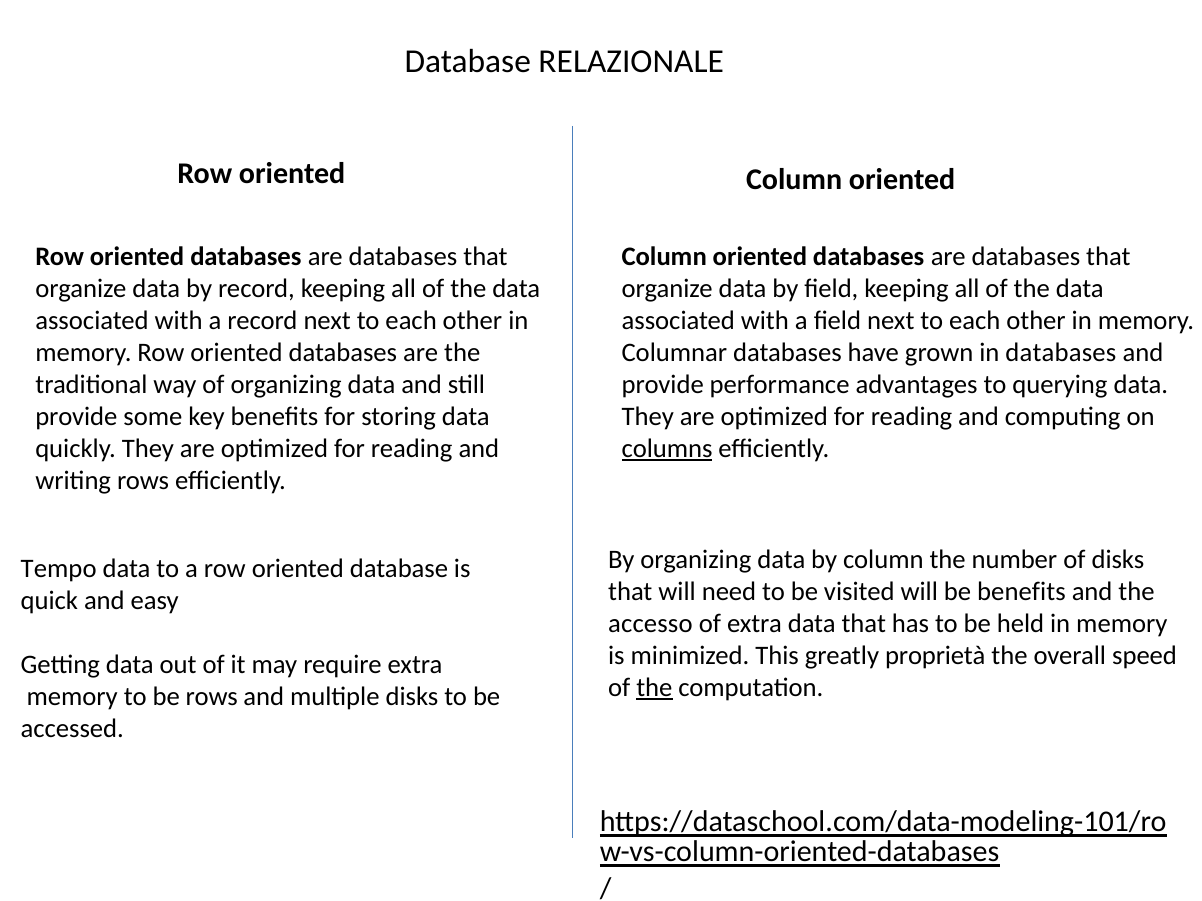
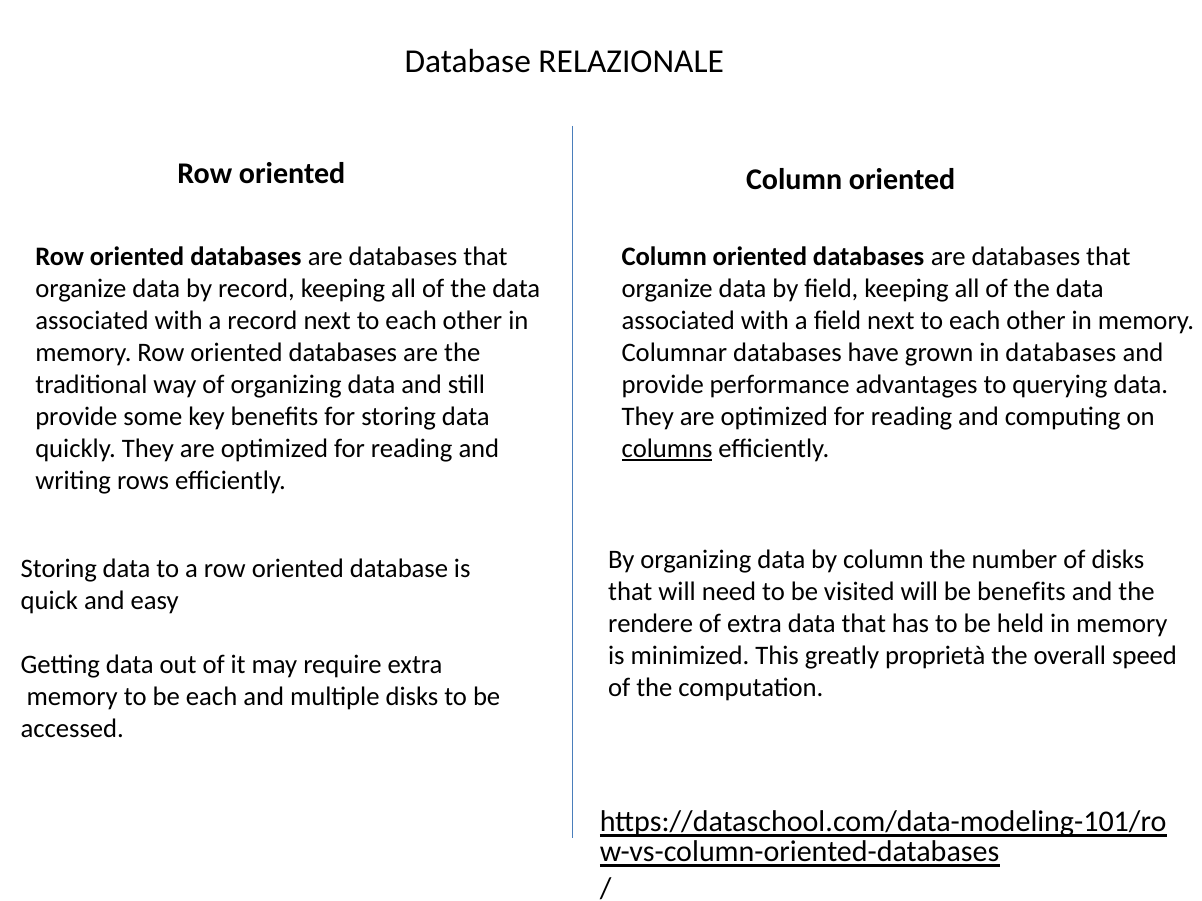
Tempo at (59, 569): Tempo -> Storing
accesso: accesso -> rendere
the at (654, 688) underline: present -> none
be rows: rows -> each
